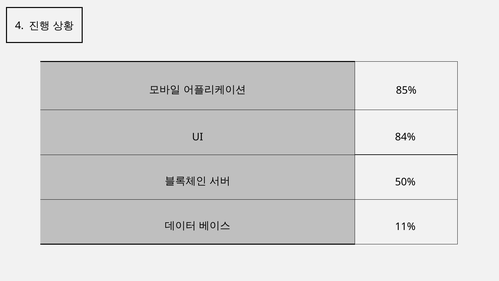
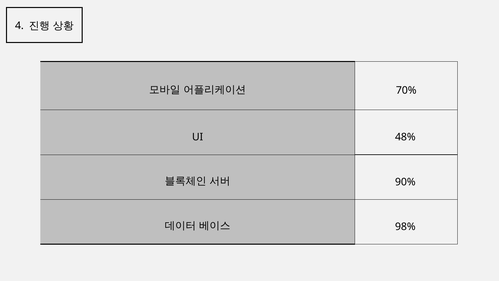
85%: 85% -> 70%
84%: 84% -> 48%
50%: 50% -> 90%
11%: 11% -> 98%
